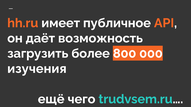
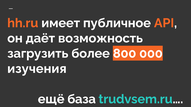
чего: чего -> база
